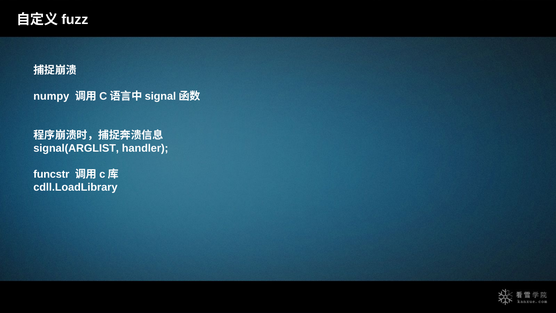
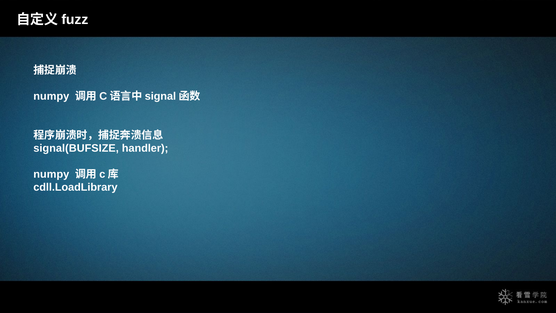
signal(ARGLIST: signal(ARGLIST -> signal(BUFSIZE
funcstr at (51, 174): funcstr -> numpy
